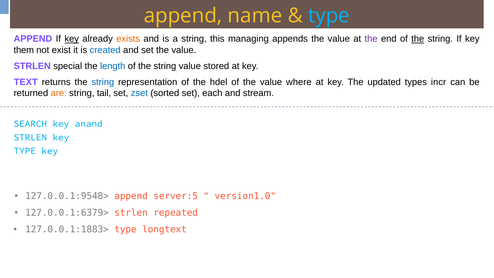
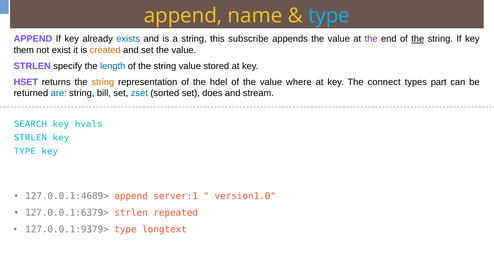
key at (72, 39) underline: present -> none
exists colour: orange -> blue
managing: managing -> subscribe
created colour: blue -> orange
special: special -> specify
TEXT: TEXT -> HSET
string at (103, 82) colour: blue -> orange
updated: updated -> connect
incr: incr -> part
are colour: orange -> blue
tail: tail -> bill
each: each -> does
anand: anand -> hvals
127.0.0.1:9548>: 127.0.0.1:9548> -> 127.0.0.1:4689>
server:5: server:5 -> server:1
127.0.0.1:1883>: 127.0.0.1:1883> -> 127.0.0.1:9379>
